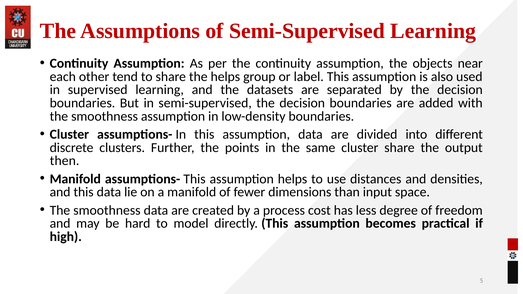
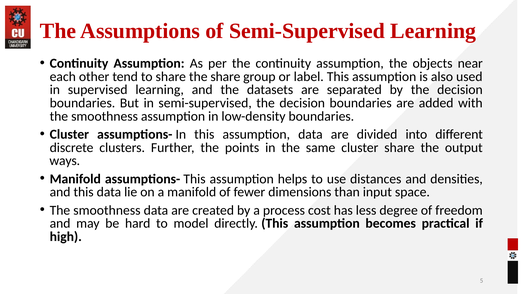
the helps: helps -> share
then: then -> ways
